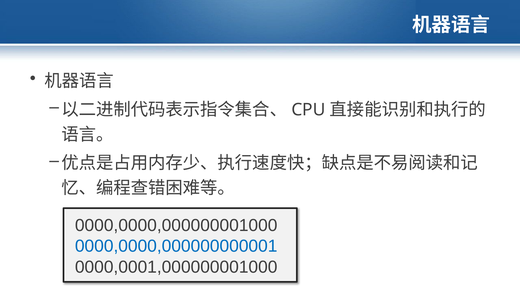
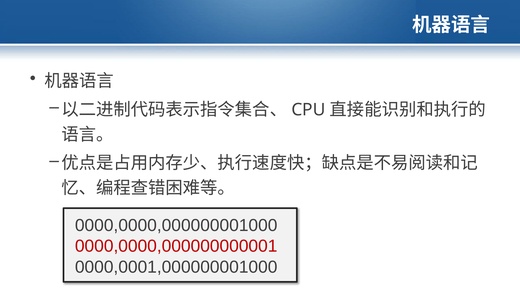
0000,0000,000000000001 colour: blue -> red
